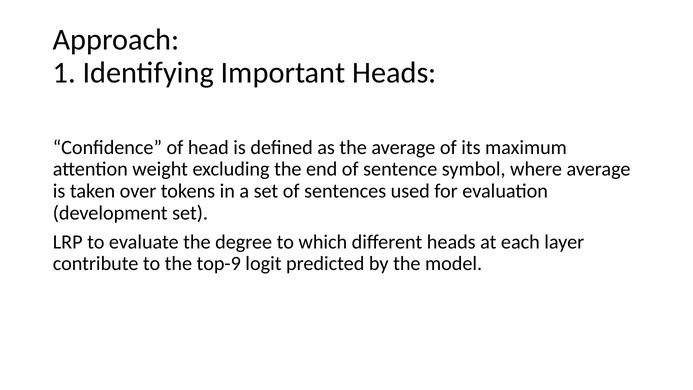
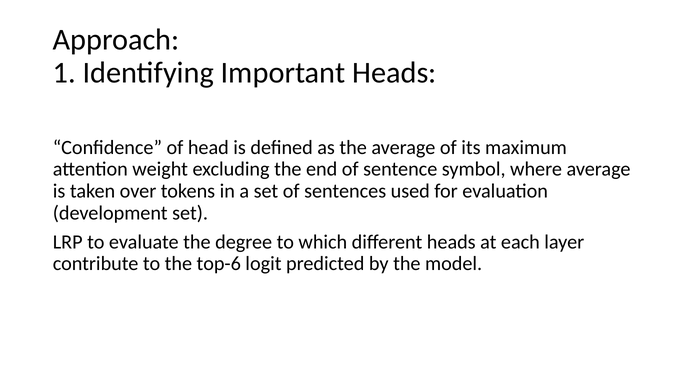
top-9: top-9 -> top-6
